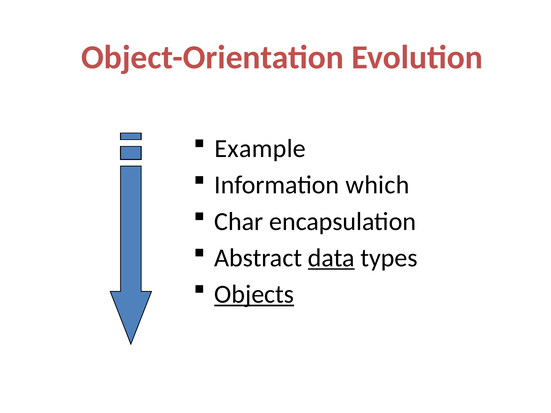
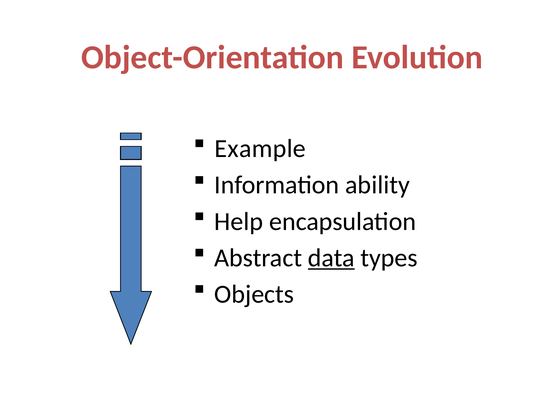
which: which -> ability
Char: Char -> Help
Objects underline: present -> none
